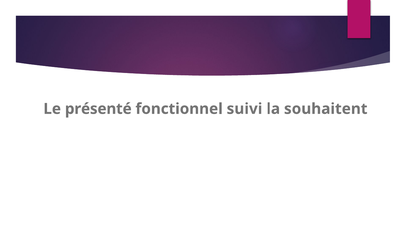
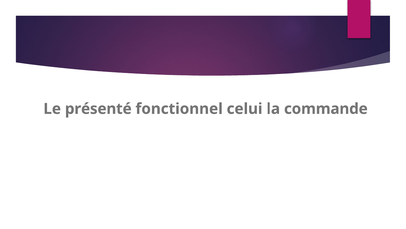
suivi: suivi -> celui
souhaitent: souhaitent -> commande
